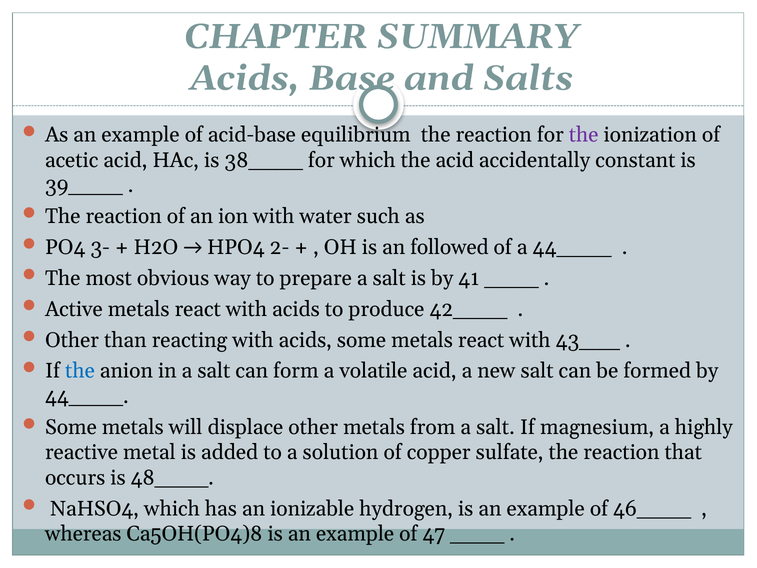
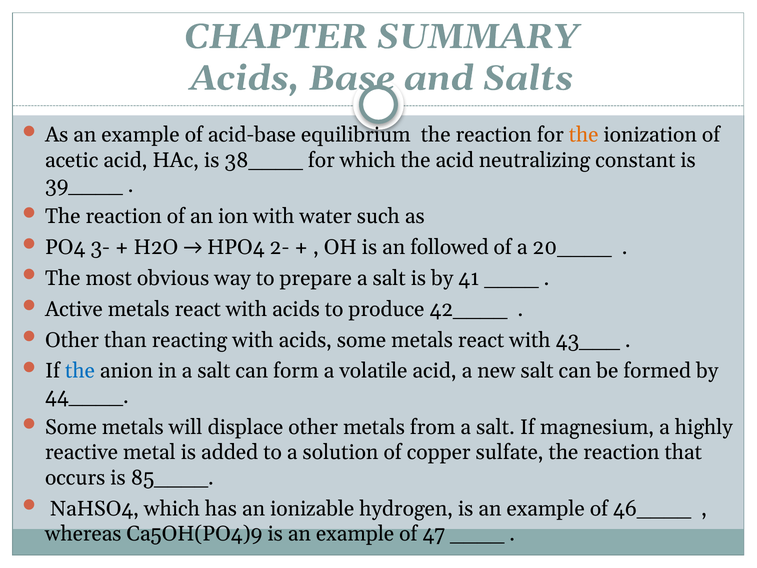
the at (584, 135) colour: purple -> orange
accidentally: accidentally -> neutralizing
a 44____: 44____ -> 20____
48____: 48____ -> 85____
Ca5OH(PO4)8: Ca5OH(PO4)8 -> Ca5OH(PO4)9
